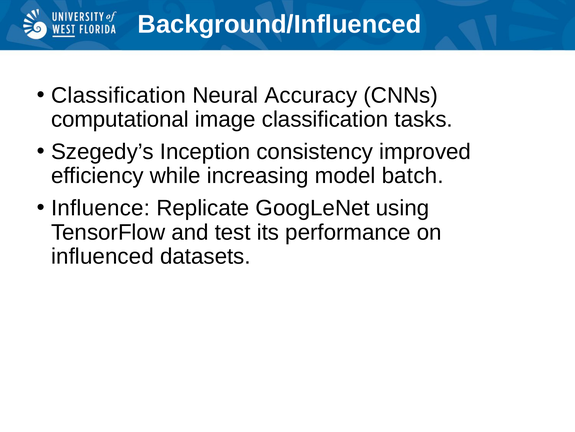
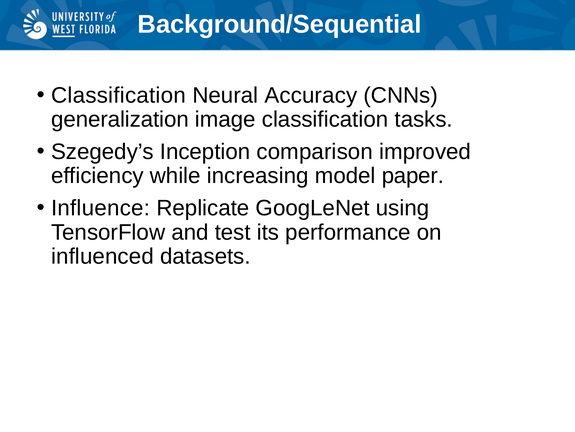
Background/Influenced: Background/Influenced -> Background/Sequential
computational: computational -> generalization
consistency: consistency -> comparison
batch: batch -> paper
